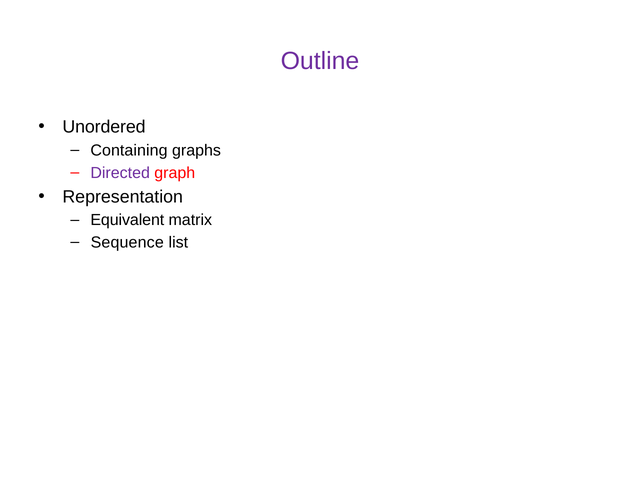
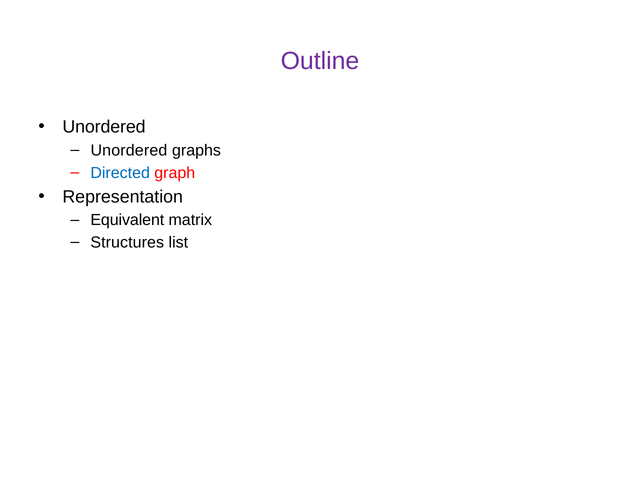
Containing at (129, 150): Containing -> Unordered
Directed colour: purple -> blue
Sequence: Sequence -> Structures
